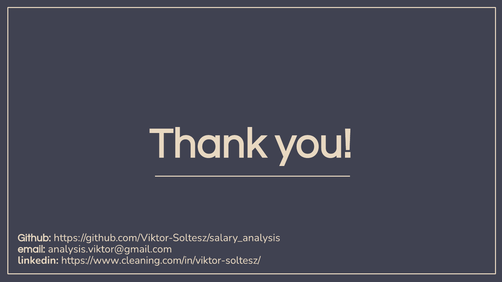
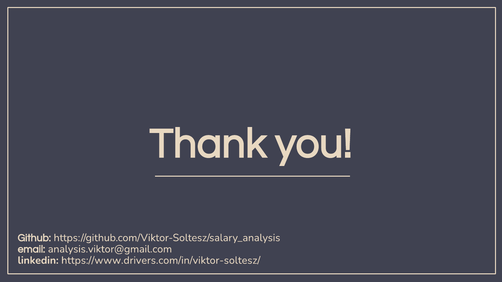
https://www.cleaning.com/in/viktor-soltesz/: https://www.cleaning.com/in/viktor-soltesz/ -> https://www.drivers.com/in/viktor-soltesz/
